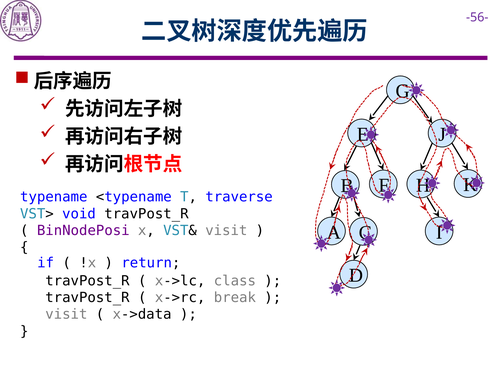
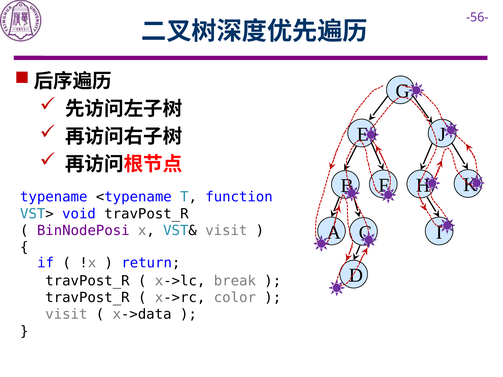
traverse: traverse -> function
class: class -> break
break: break -> color
